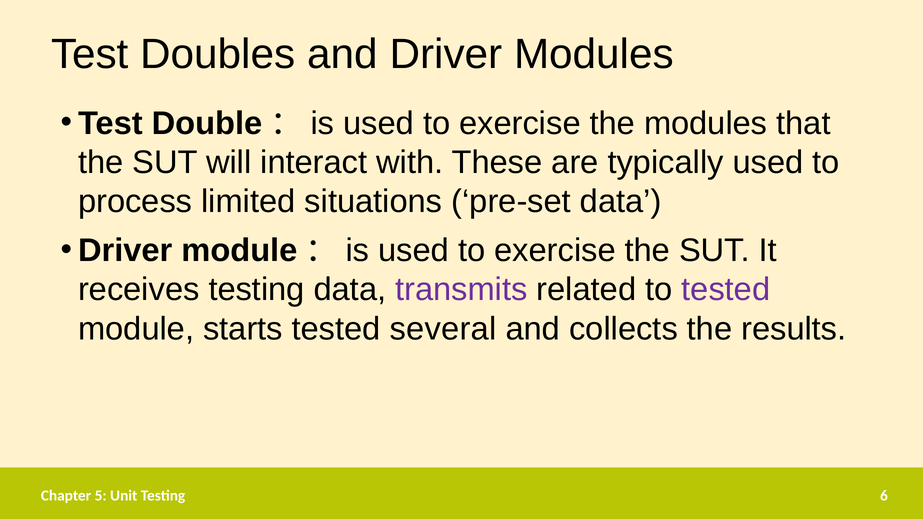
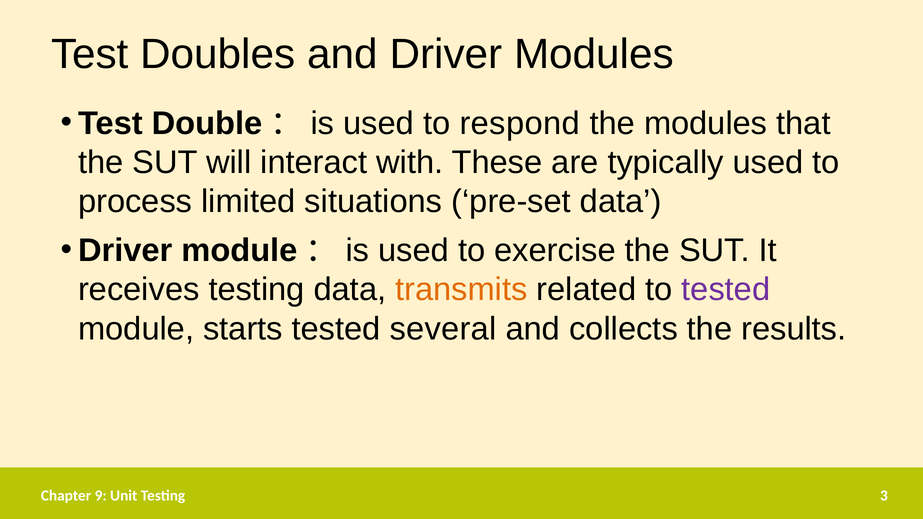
exercise at (520, 123): exercise -> respond
transmits colour: purple -> orange
5: 5 -> 9
6: 6 -> 3
